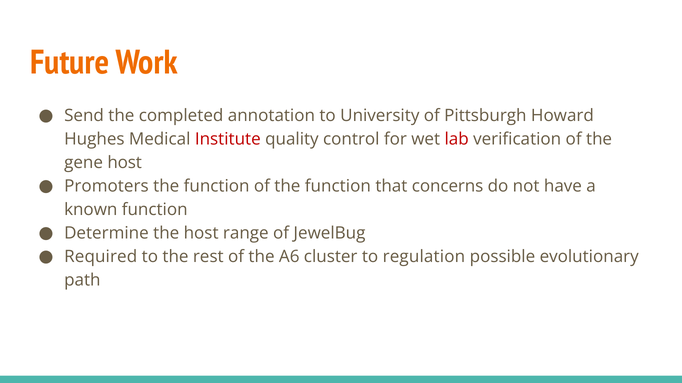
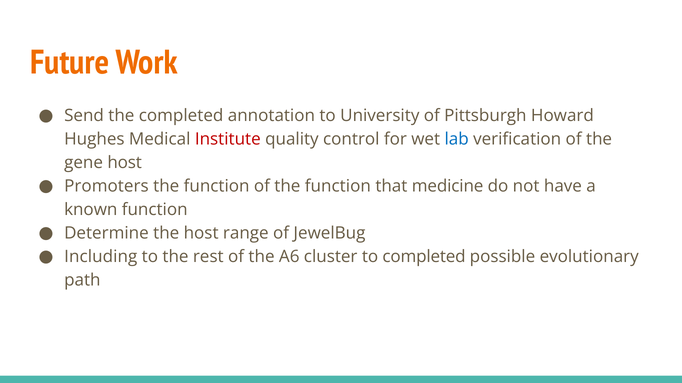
lab colour: red -> blue
concerns: concerns -> medicine
Required: Required -> Including
to regulation: regulation -> completed
